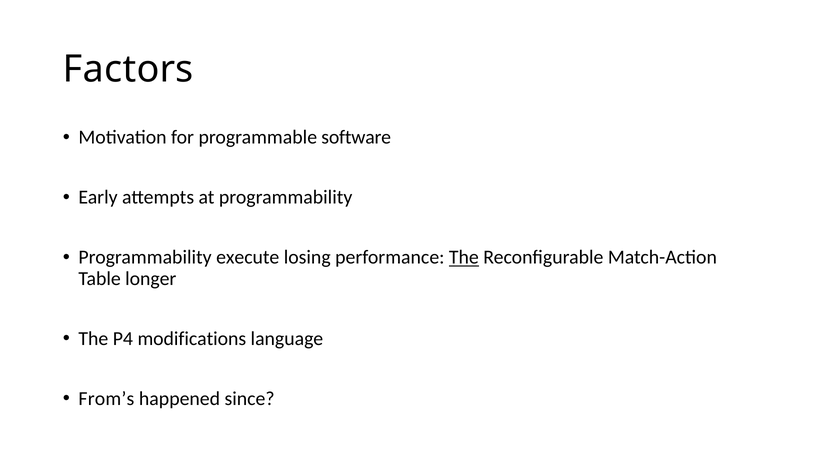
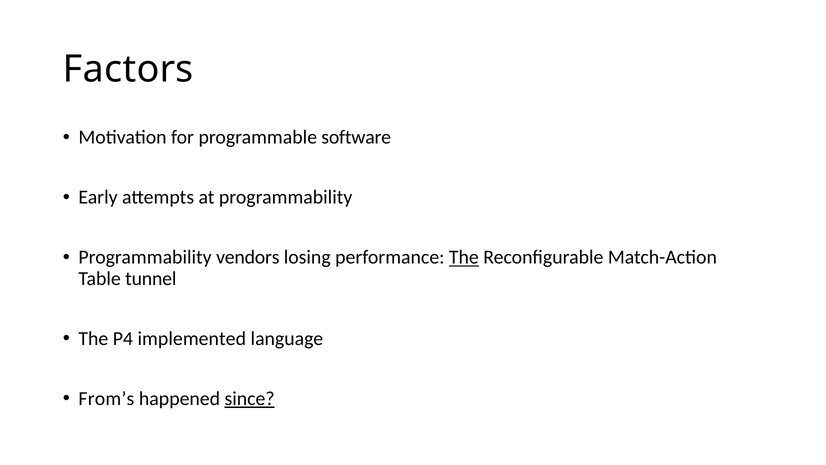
execute: execute -> vendors
longer: longer -> tunnel
modifications: modifications -> implemented
since underline: none -> present
